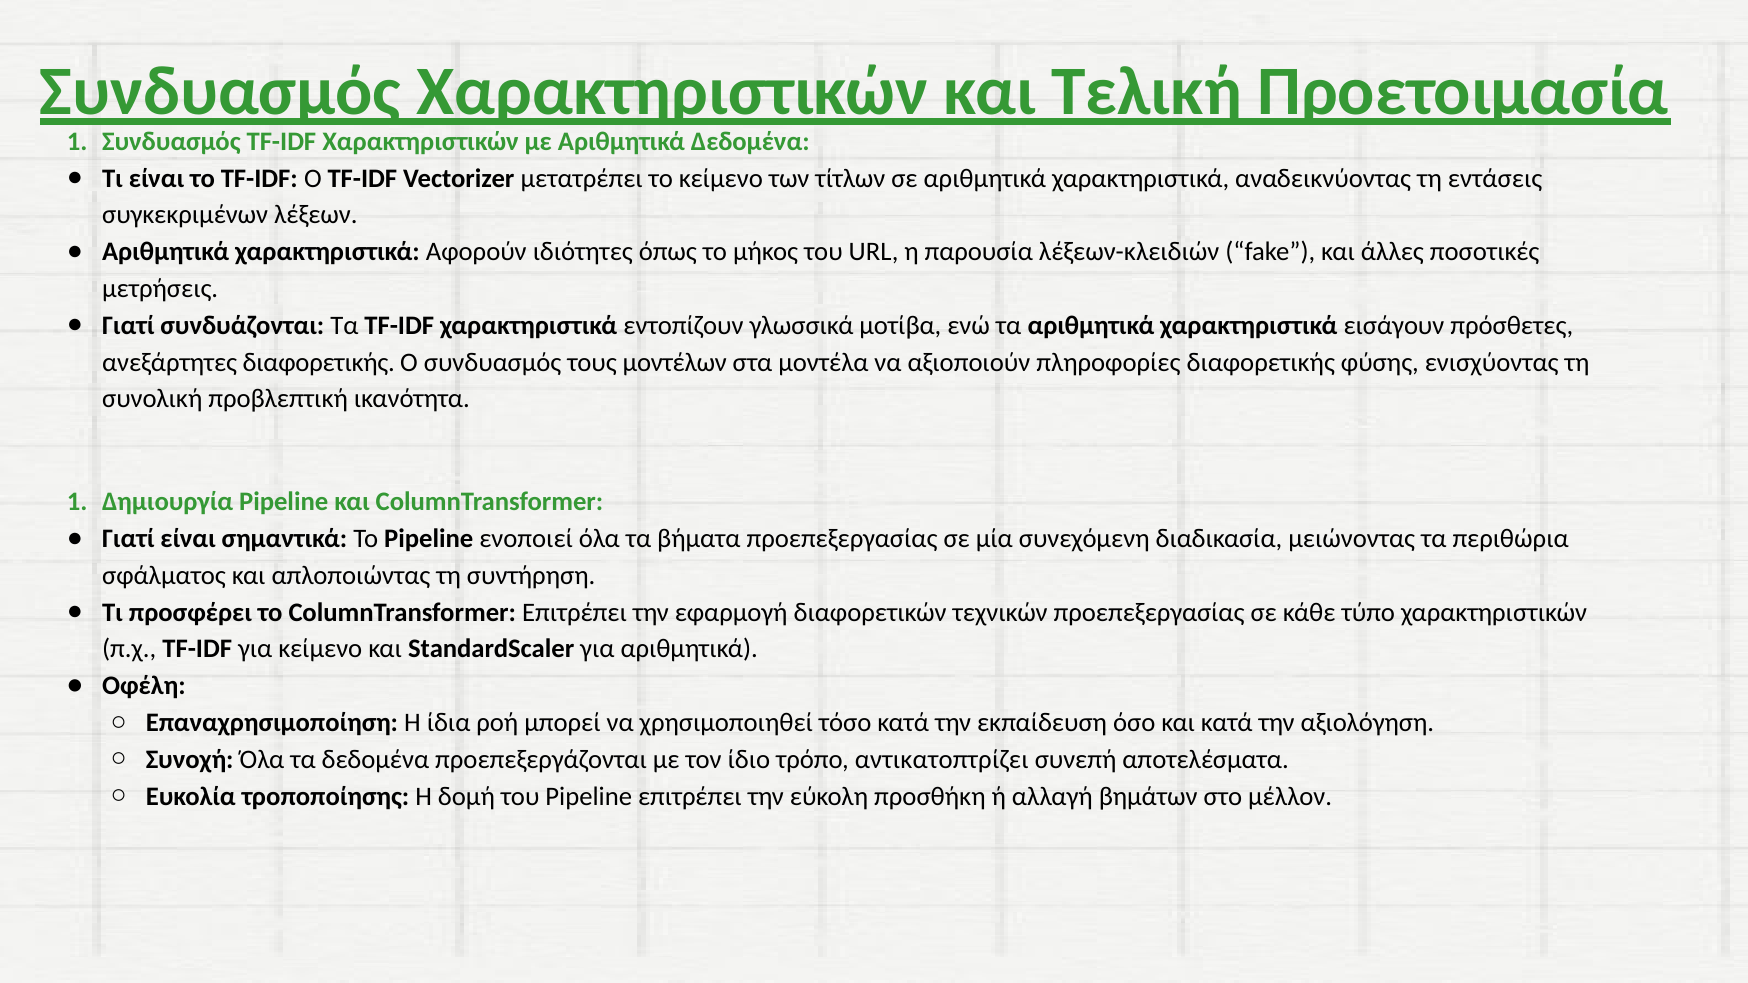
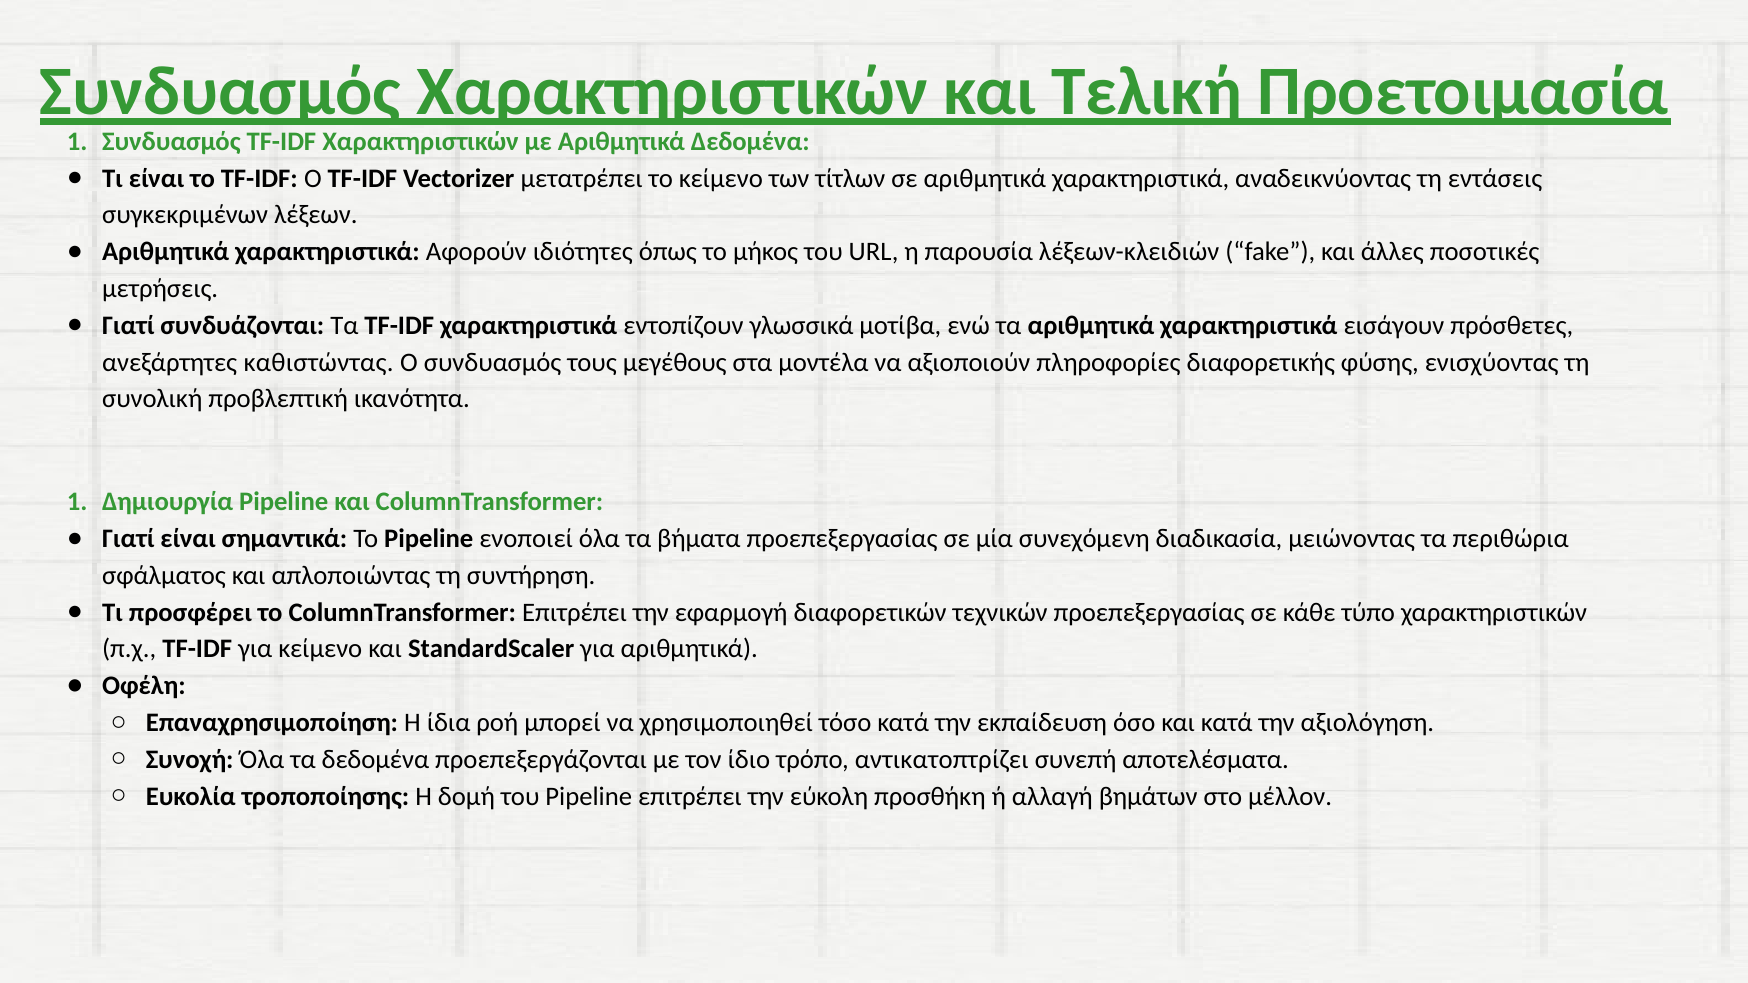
ανεξάρτητες διαφορετικής: διαφορετικής -> καθιστώντας
μοντέλων: μοντέλων -> μεγέθους
